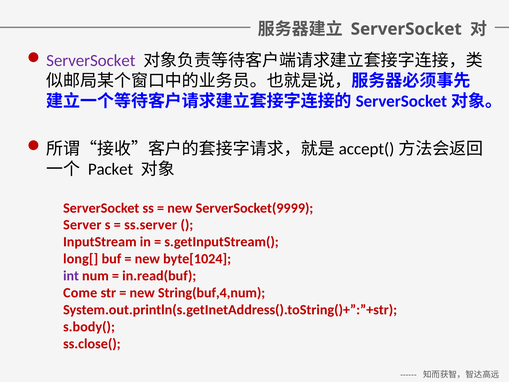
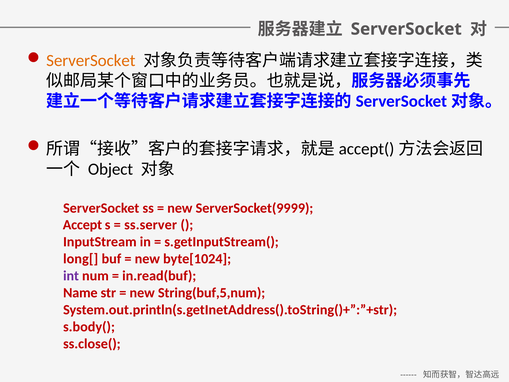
ServerSocket at (91, 60) colour: purple -> orange
Packet: Packet -> Object
Server: Server -> Accept
Come: Come -> Name
String(buf,4,num: String(buf,4,num -> String(buf,5,num
